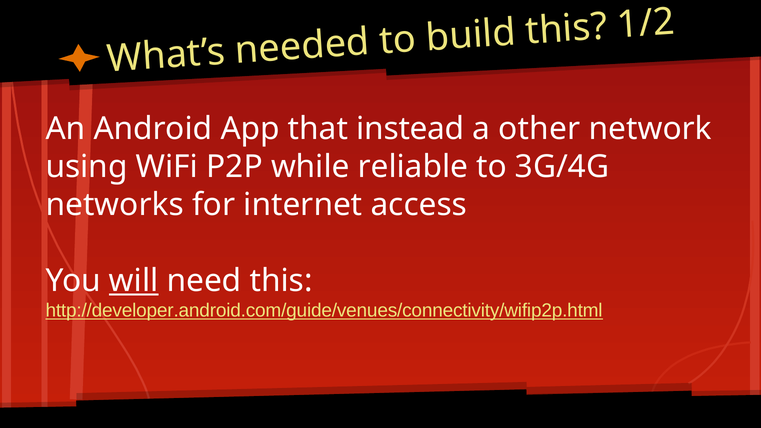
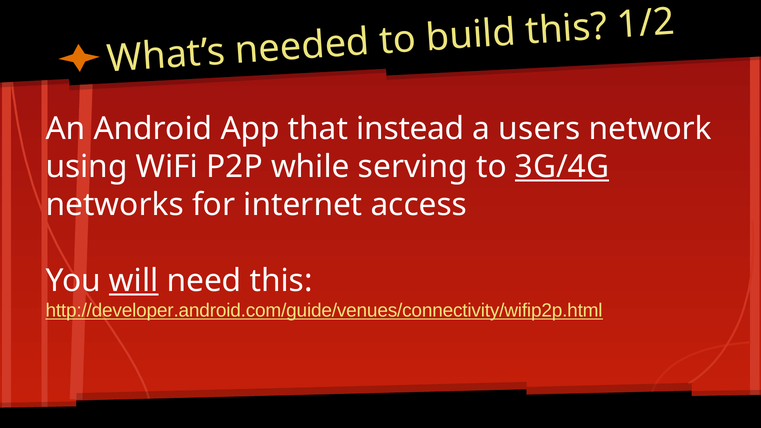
other: other -> users
reliable: reliable -> serving
3G/4G underline: none -> present
